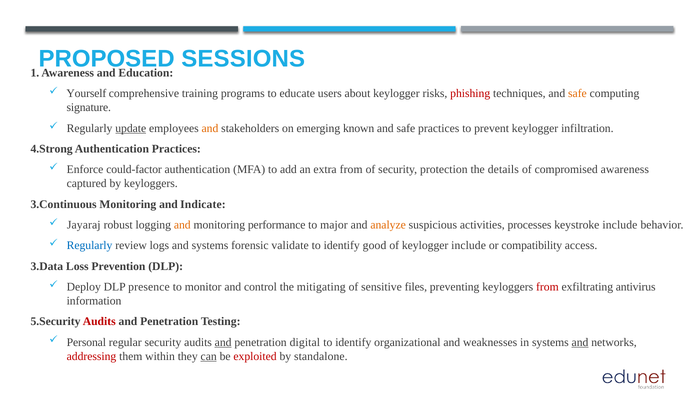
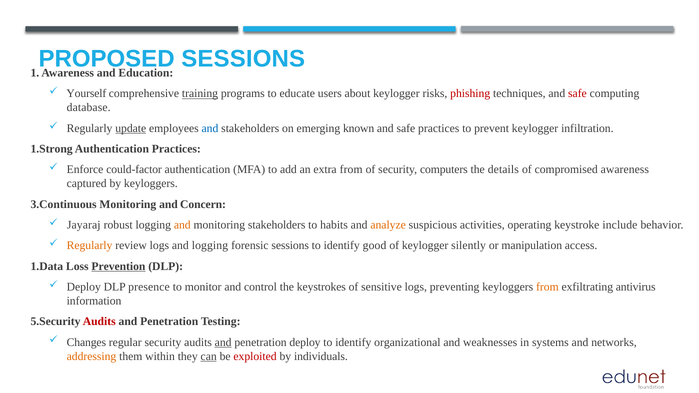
training underline: none -> present
safe at (577, 94) colour: orange -> red
signature: signature -> database
and at (210, 128) colour: orange -> blue
4.Strong: 4.Strong -> 1.Strong
protection: protection -> computers
Indicate: Indicate -> Concern
monitoring performance: performance -> stakeholders
major: major -> habits
processes: processes -> operating
Regularly at (90, 246) colour: blue -> orange
and systems: systems -> logging
forensic validate: validate -> sessions
keylogger include: include -> silently
compatibility: compatibility -> manipulation
3.Data: 3.Data -> 1.Data
Prevention underline: none -> present
mitigating: mitigating -> keystrokes
sensitive files: files -> logs
from at (547, 287) colour: red -> orange
Personal: Personal -> Changes
penetration digital: digital -> deploy
and at (580, 342) underline: present -> none
addressing colour: red -> orange
standalone: standalone -> individuals
